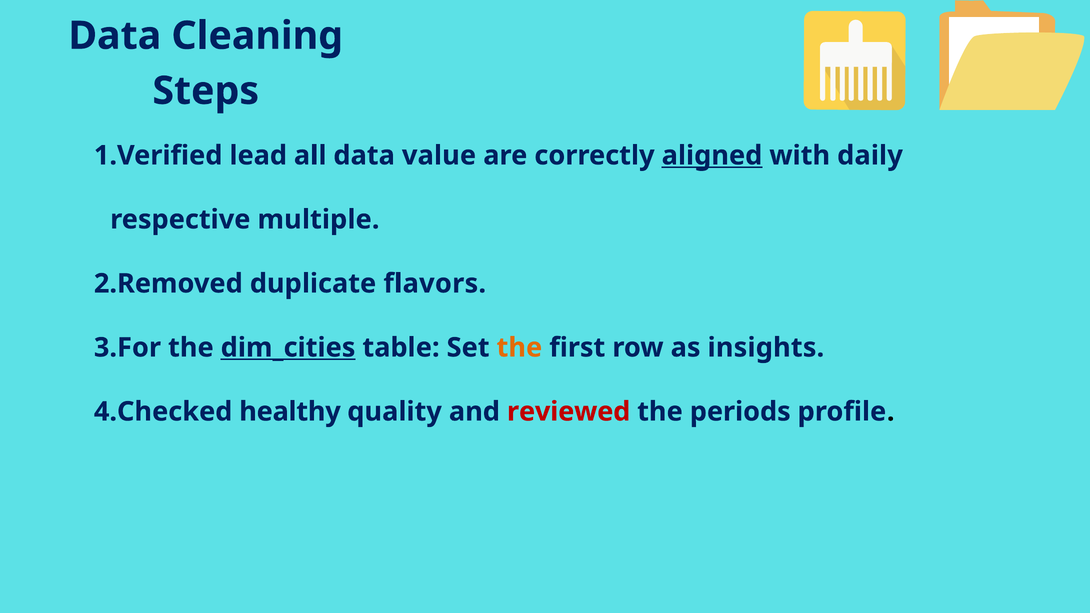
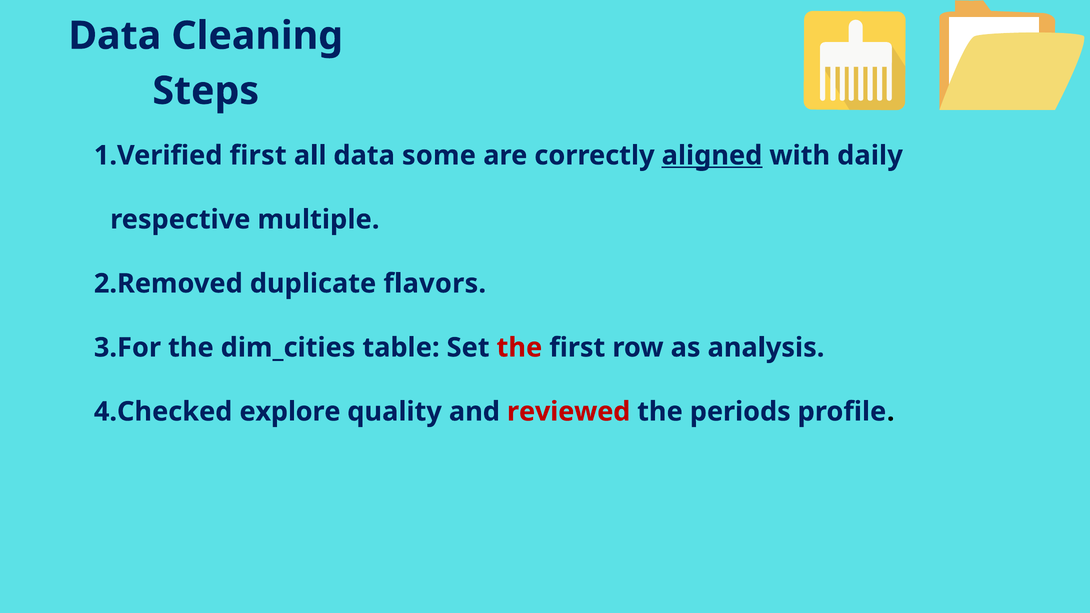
lead at (258, 156): lead -> first
value: value -> some
dim_cities underline: present -> none
the at (519, 348) colour: orange -> red
insights: insights -> analysis
healthy: healthy -> explore
